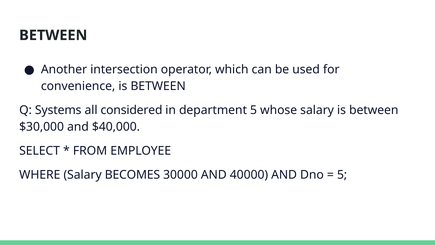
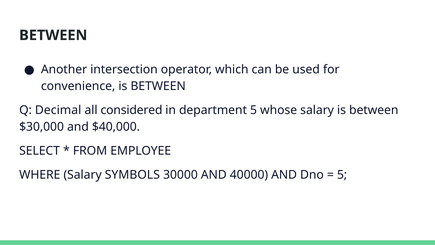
Systems: Systems -> Decimal
BECOMES: BECOMES -> SYMBOLS
